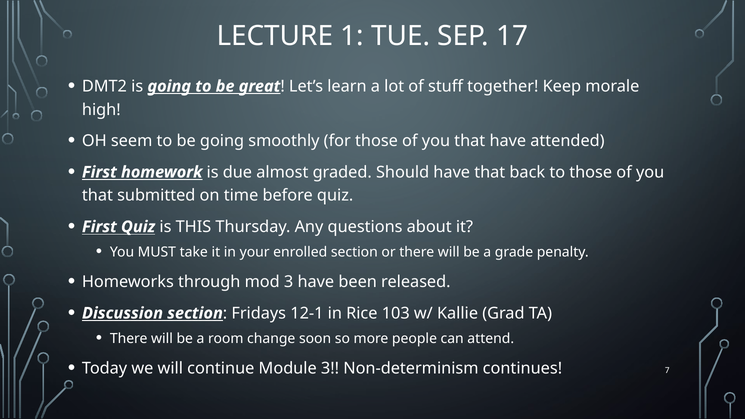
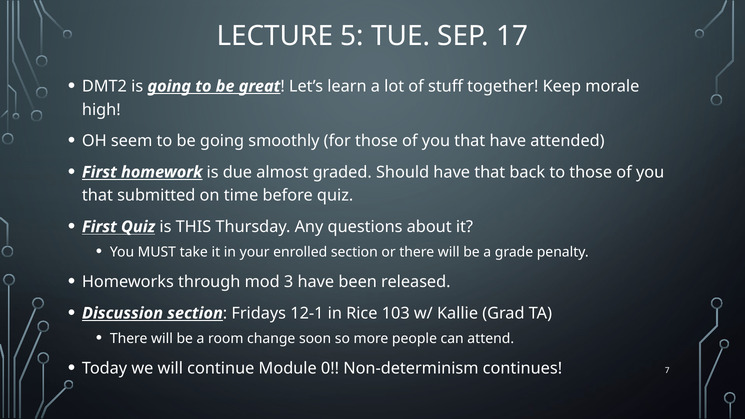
1: 1 -> 5
Module 3: 3 -> 0
